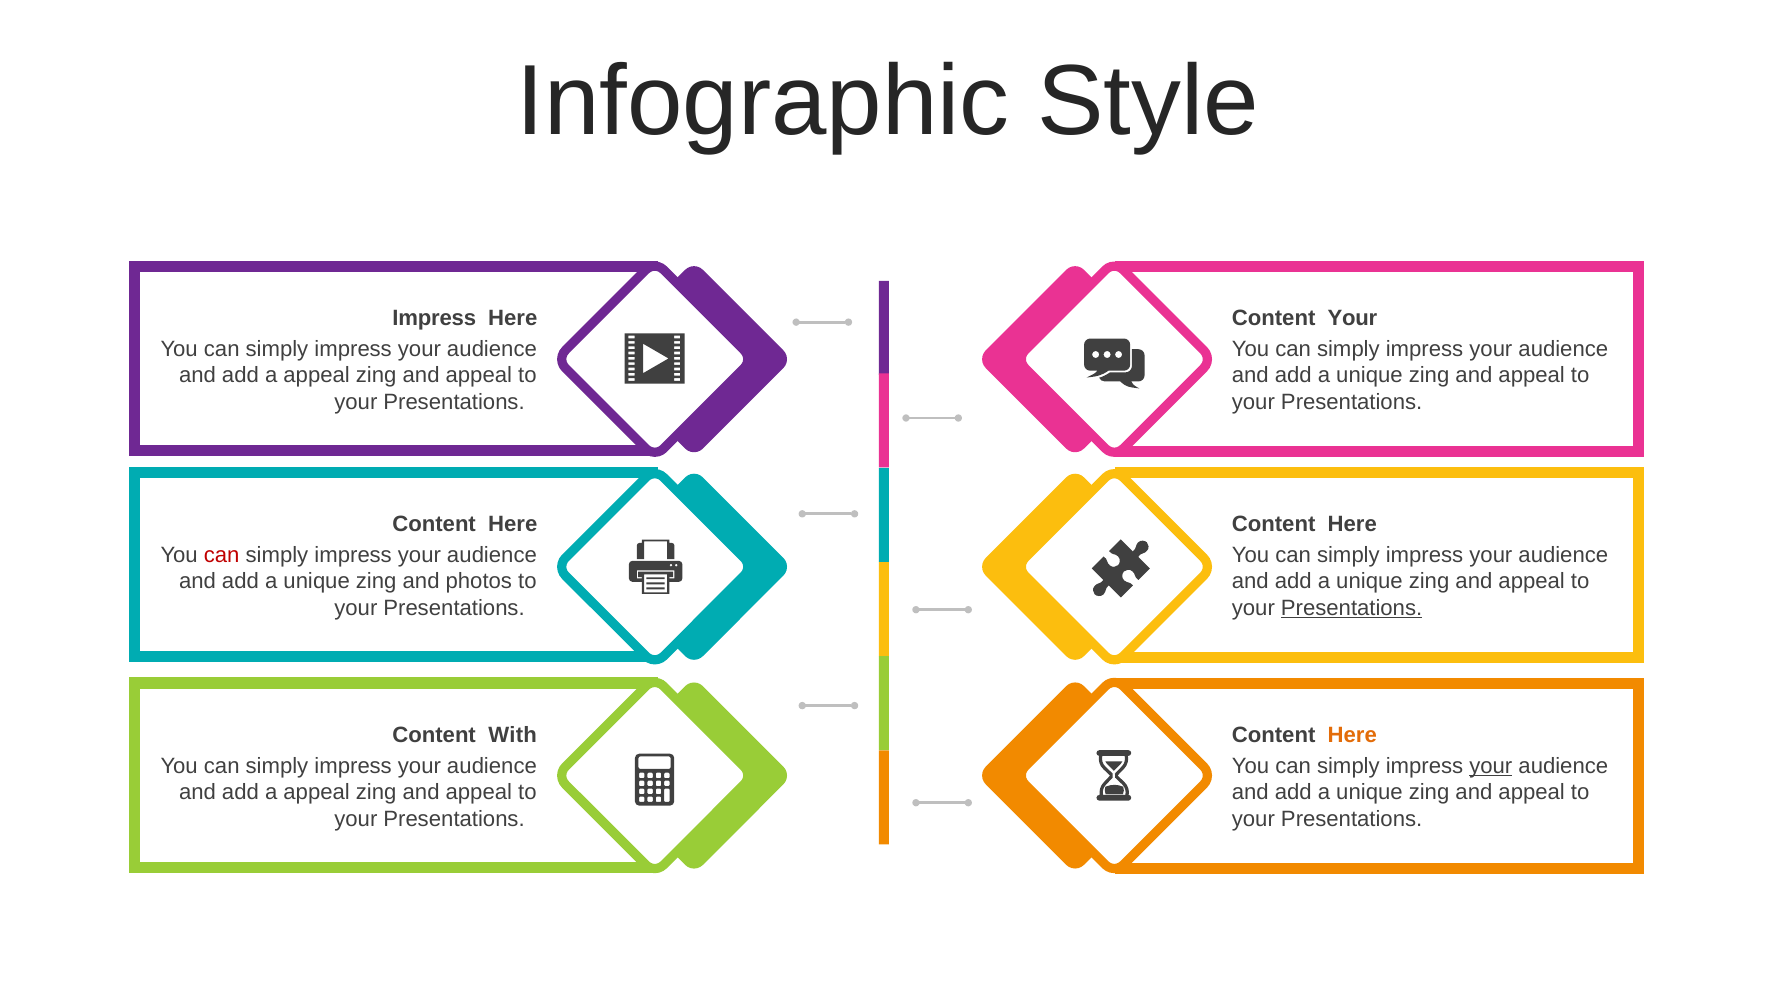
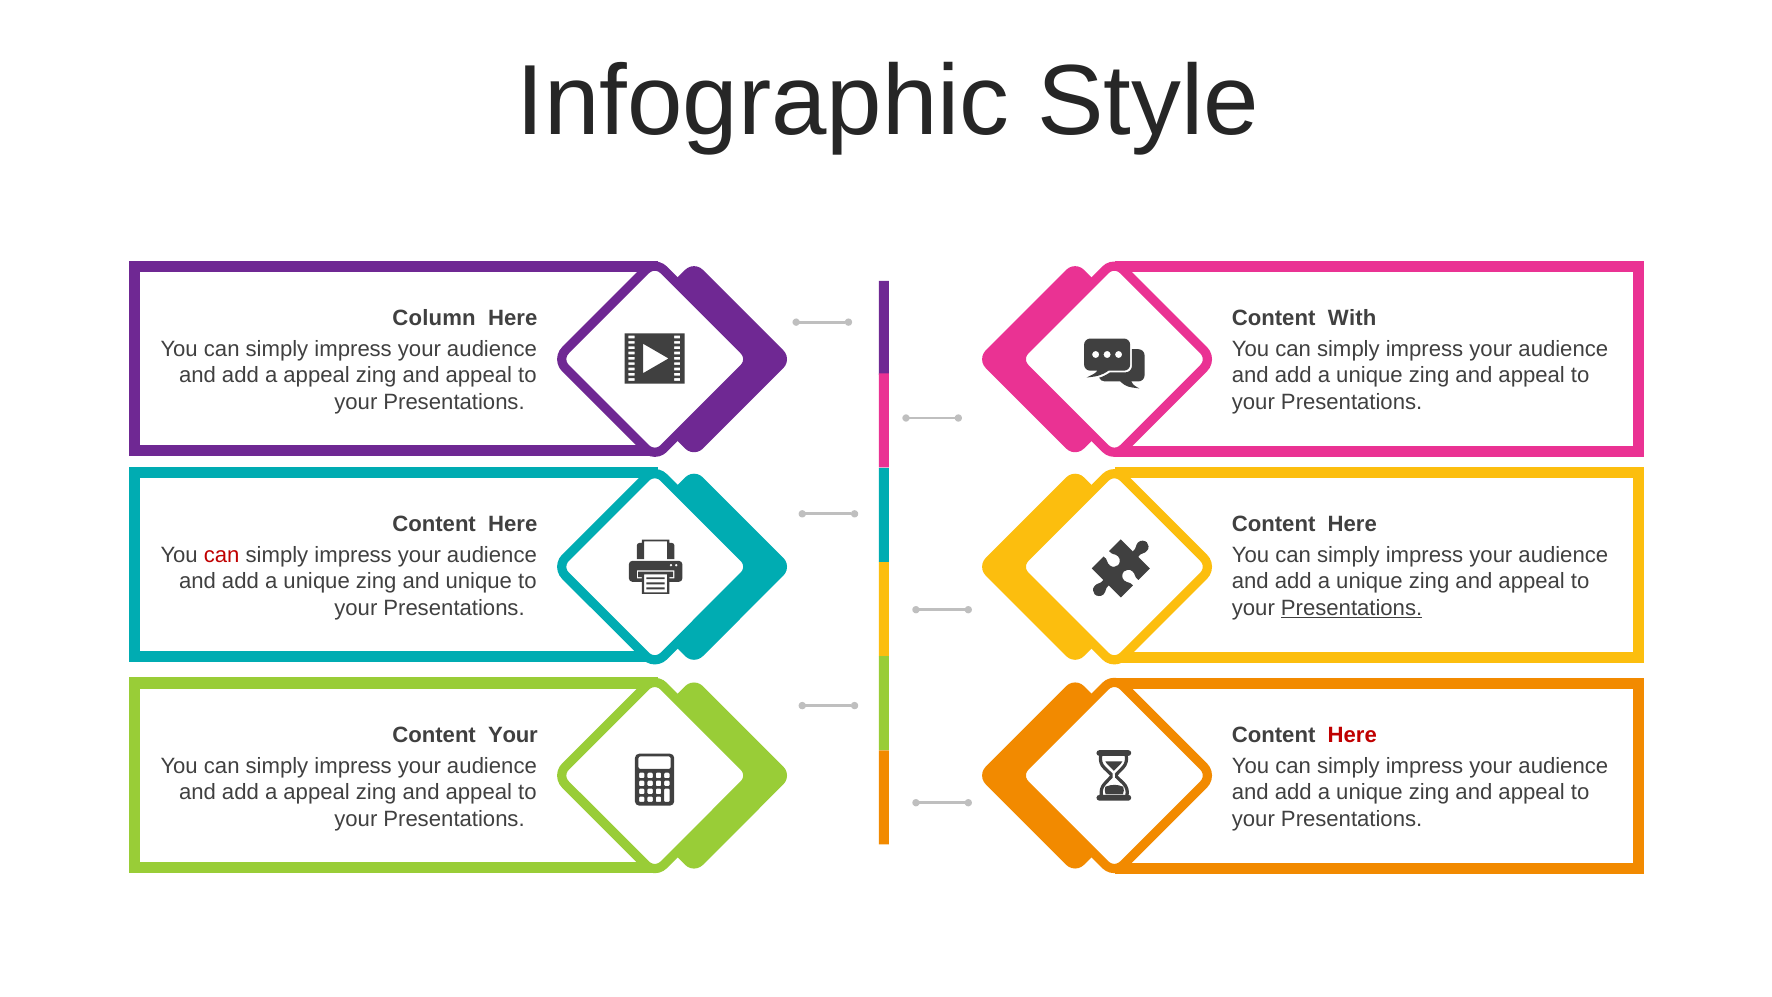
Impress at (434, 318): Impress -> Column
Content Your: Your -> With
and photos: photos -> unique
Content With: With -> Your
Here at (1352, 735) colour: orange -> red
your at (1491, 766) underline: present -> none
